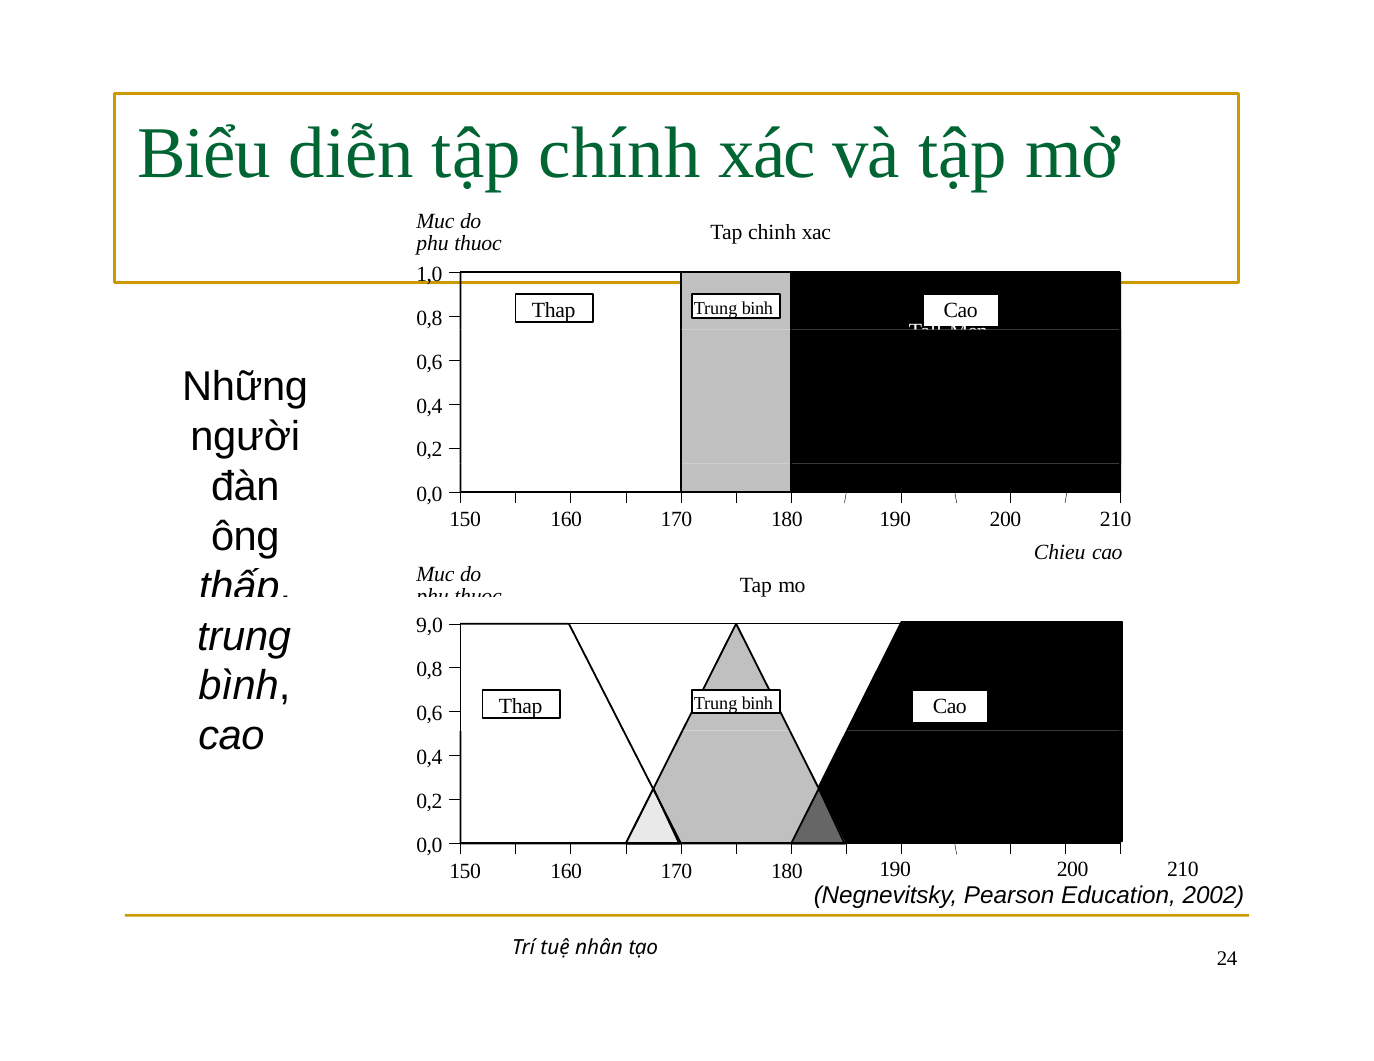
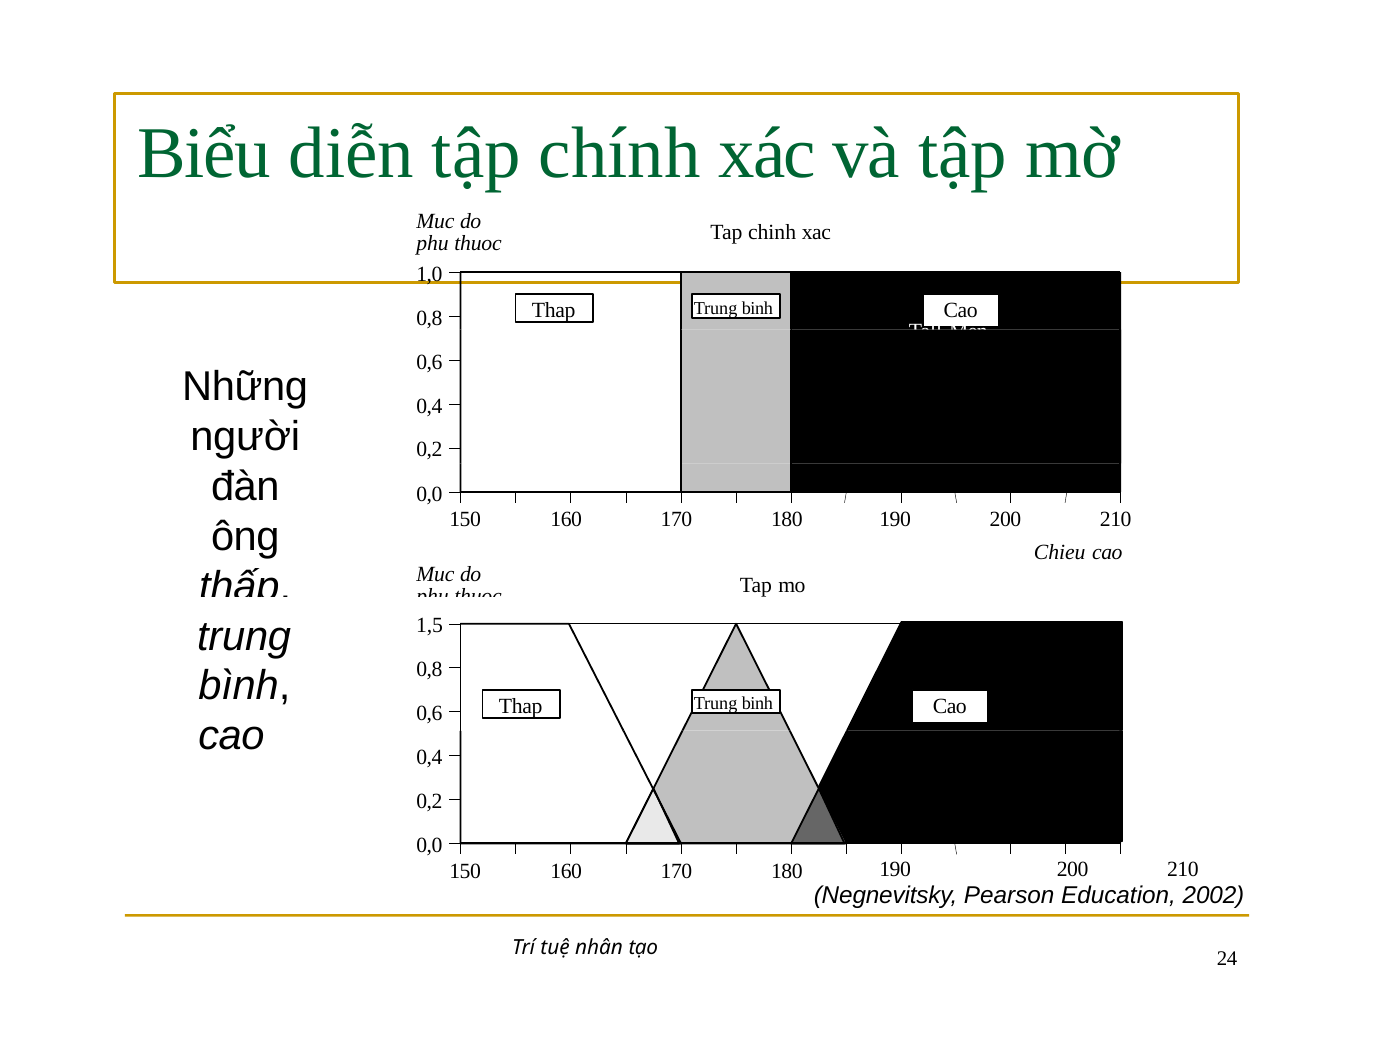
9,0: 9,0 -> 1,5
